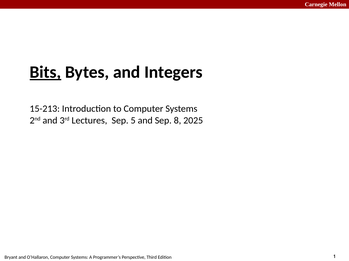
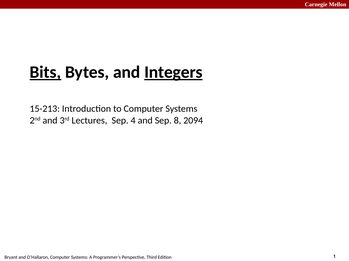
Integers underline: none -> present
5: 5 -> 4
2025: 2025 -> 2094
